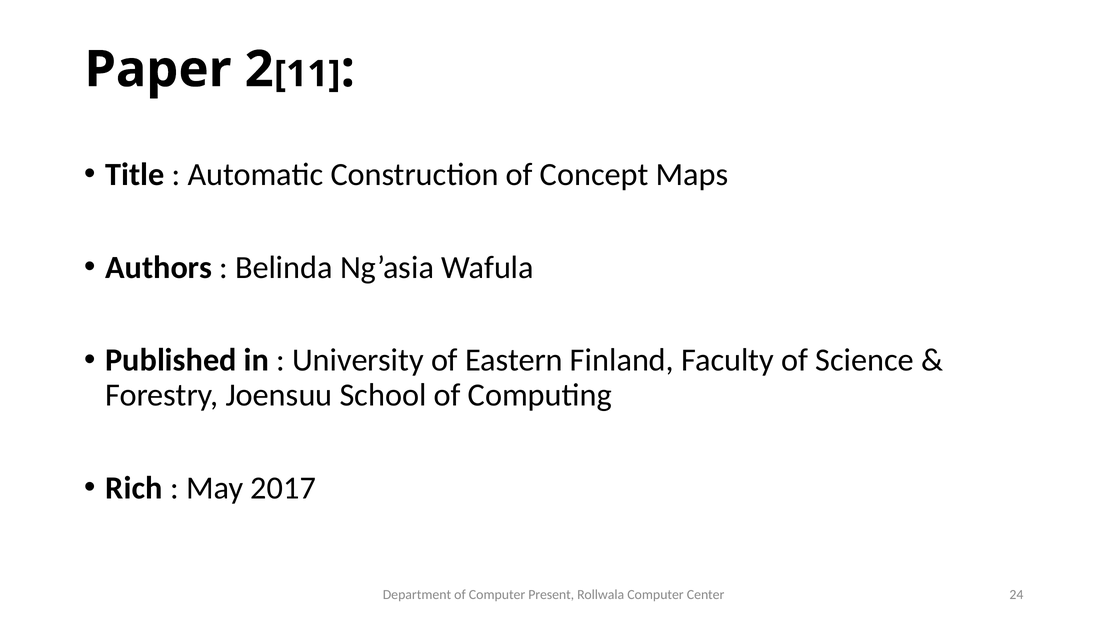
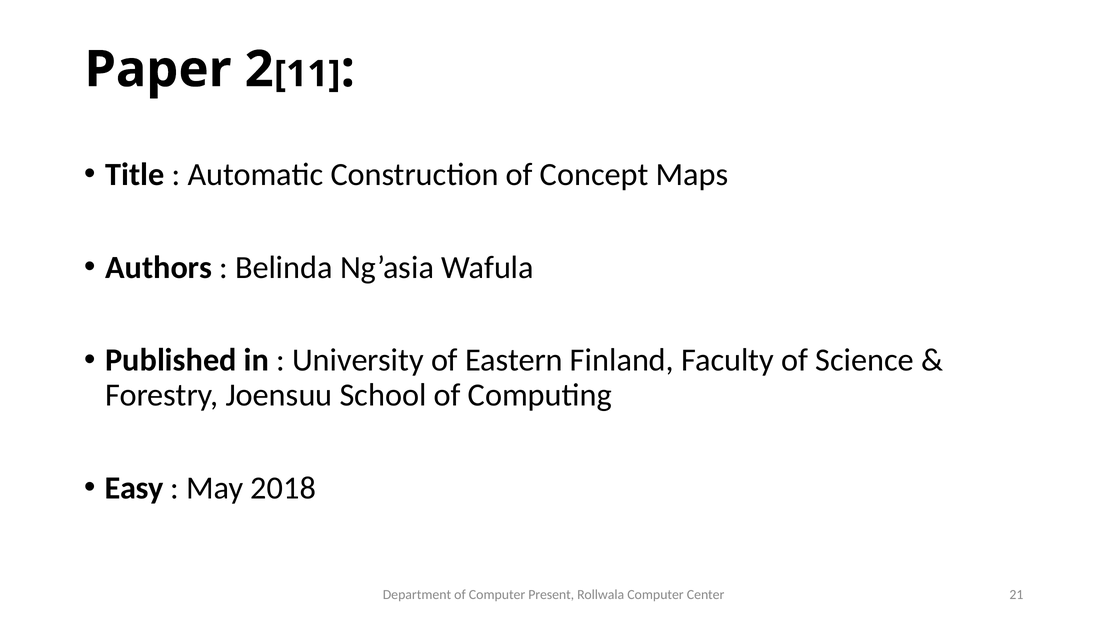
Rich: Rich -> Easy
2017: 2017 -> 2018
24: 24 -> 21
